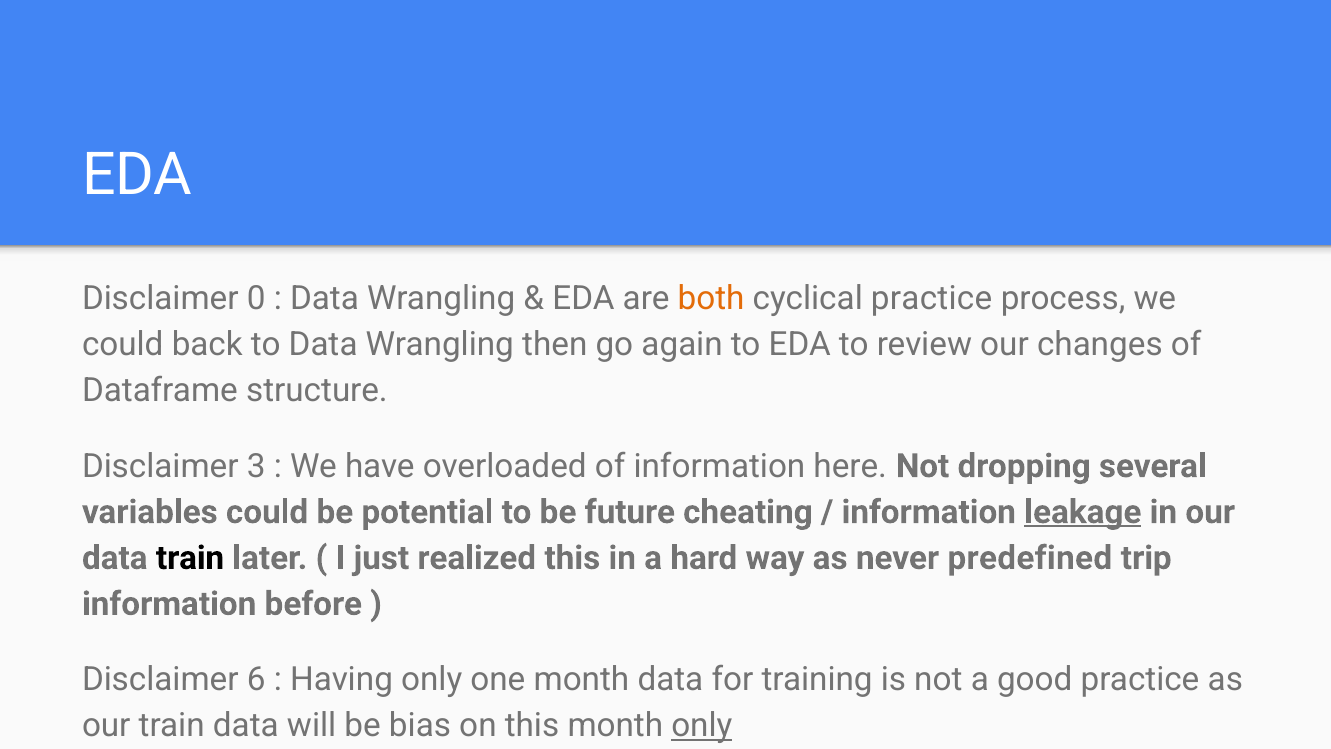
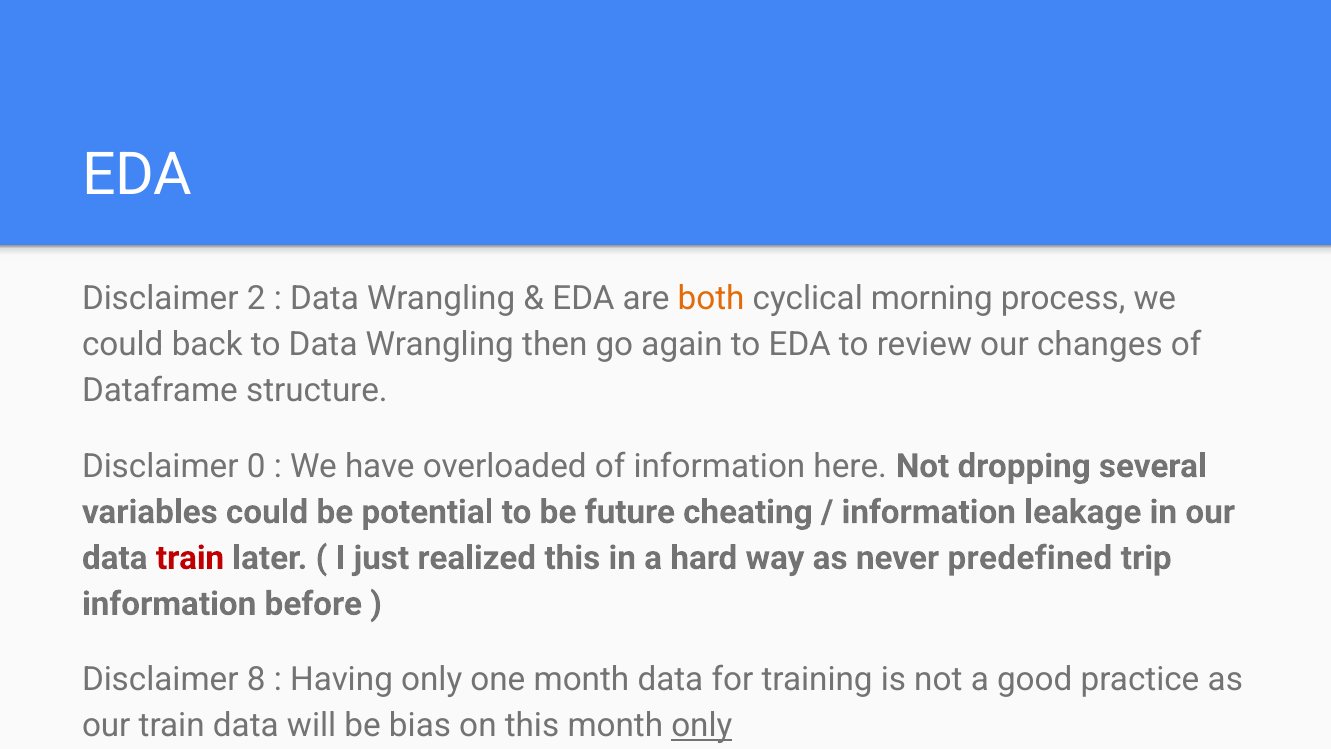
0: 0 -> 2
cyclical practice: practice -> morning
3: 3 -> 0
leakage underline: present -> none
train at (190, 558) colour: black -> red
6: 6 -> 8
